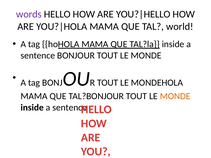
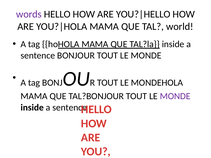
MONDE at (175, 96) colour: orange -> purple
